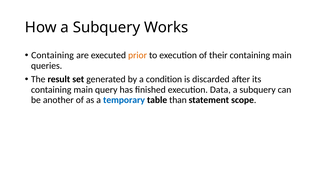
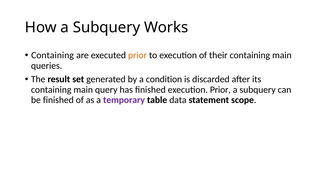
execution Data: Data -> Prior
be another: another -> finished
temporary colour: blue -> purple
than: than -> data
